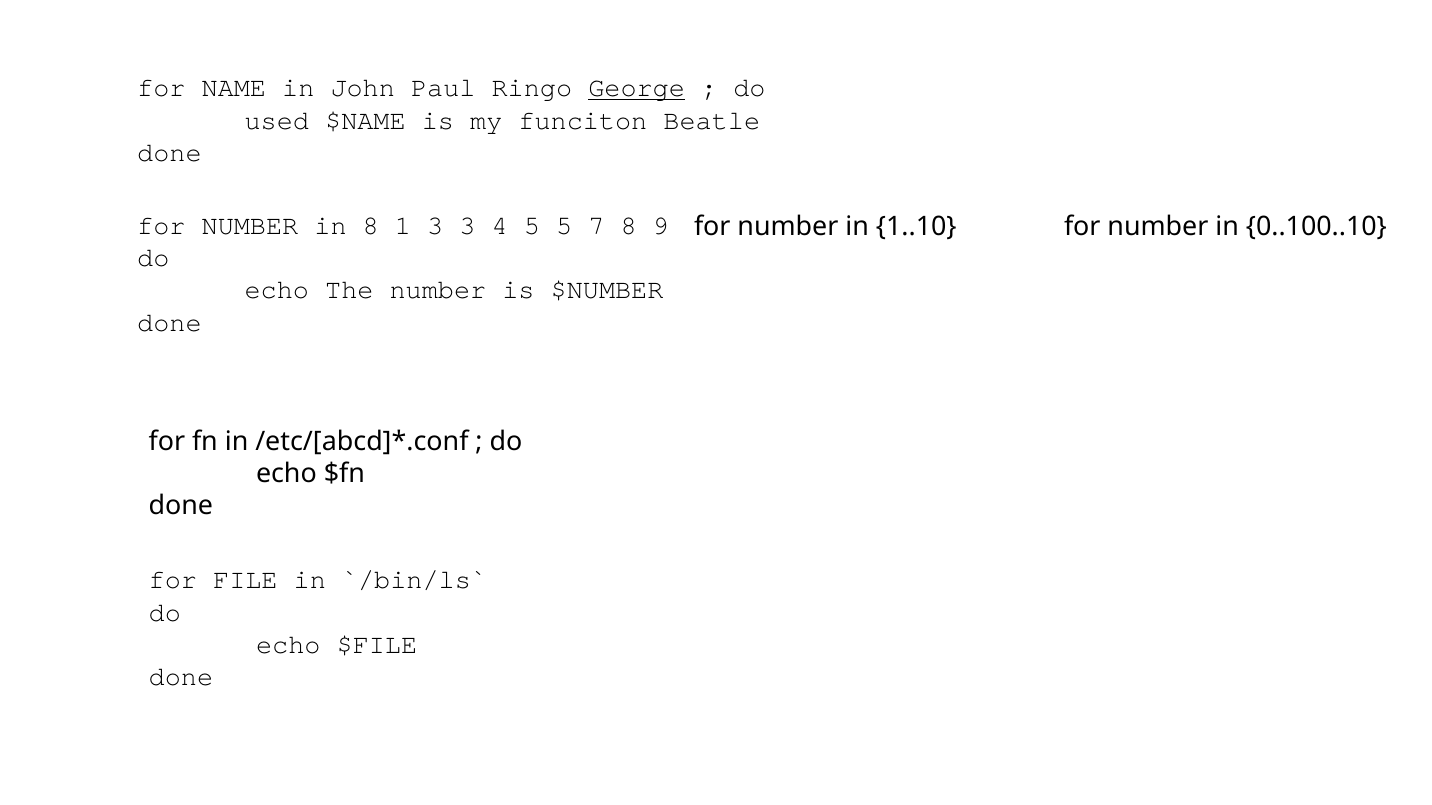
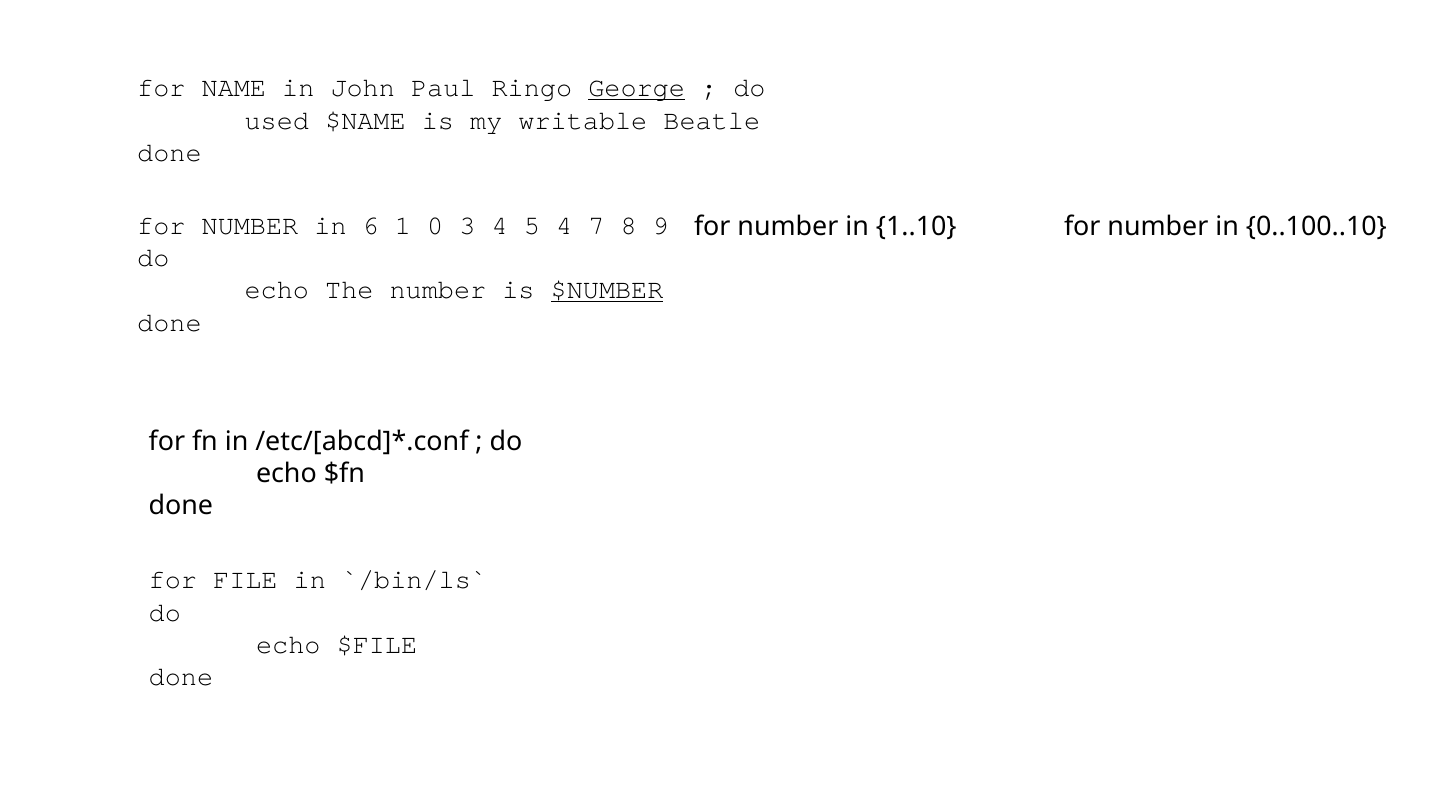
funciton: funciton -> writable
in 8: 8 -> 6
1 3: 3 -> 0
5 5: 5 -> 4
$NUMBER underline: none -> present
